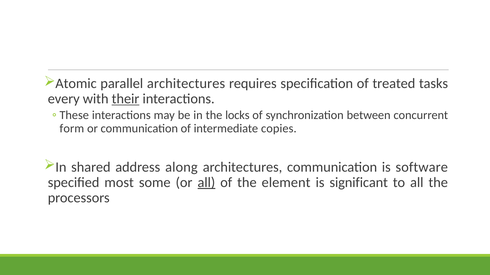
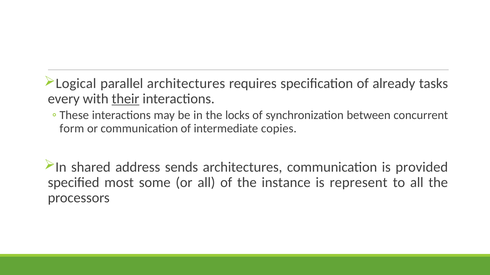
Atomic: Atomic -> Logical
treated: treated -> already
along: along -> sends
software: software -> provided
all at (206, 183) underline: present -> none
element: element -> instance
significant: significant -> represent
